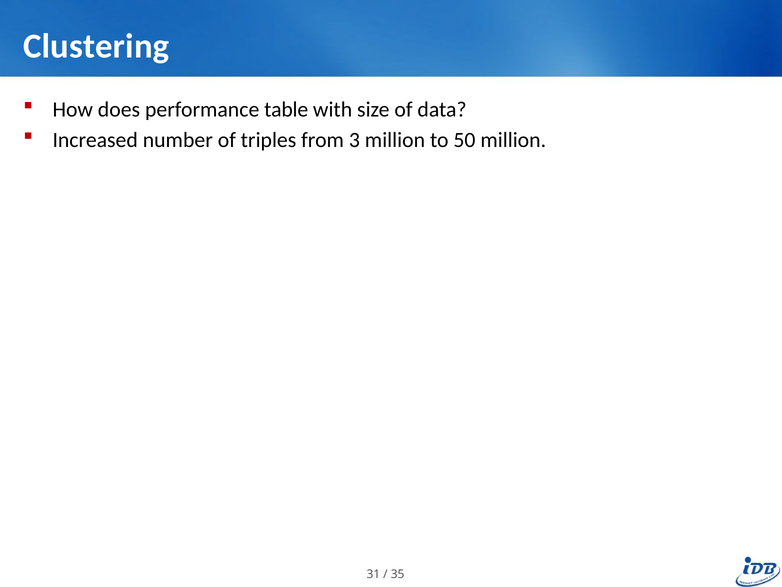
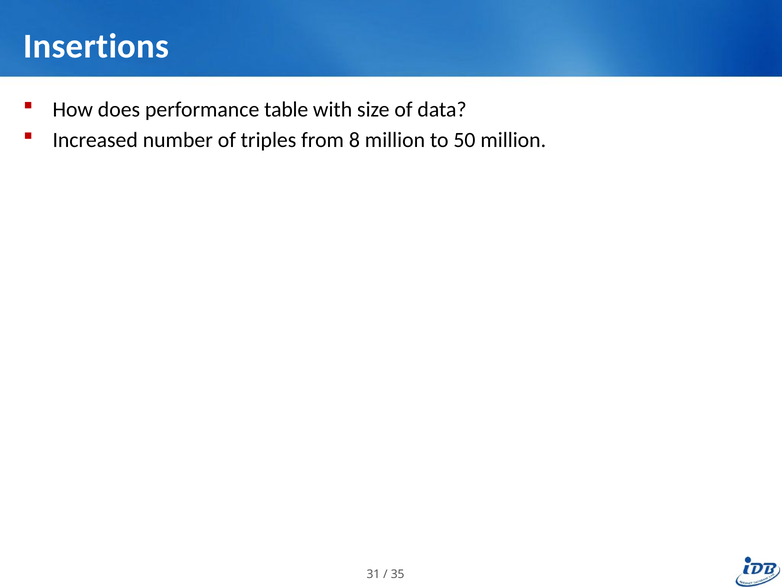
Clustering: Clustering -> Insertions
3: 3 -> 8
